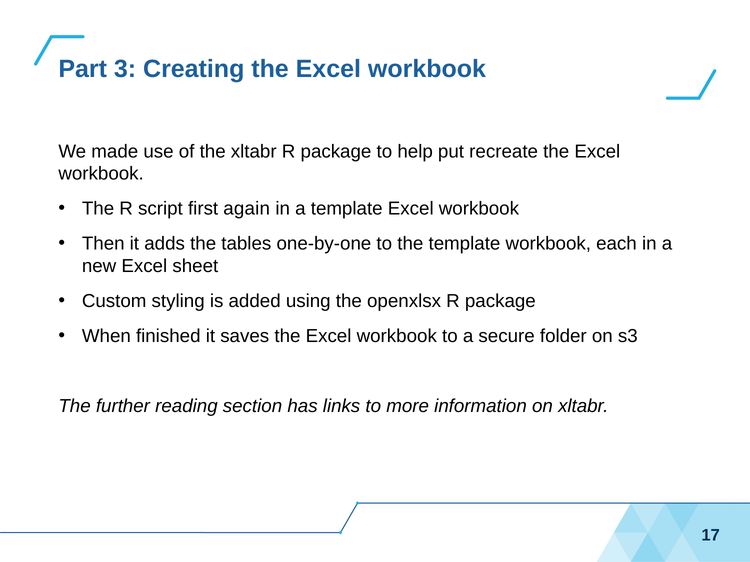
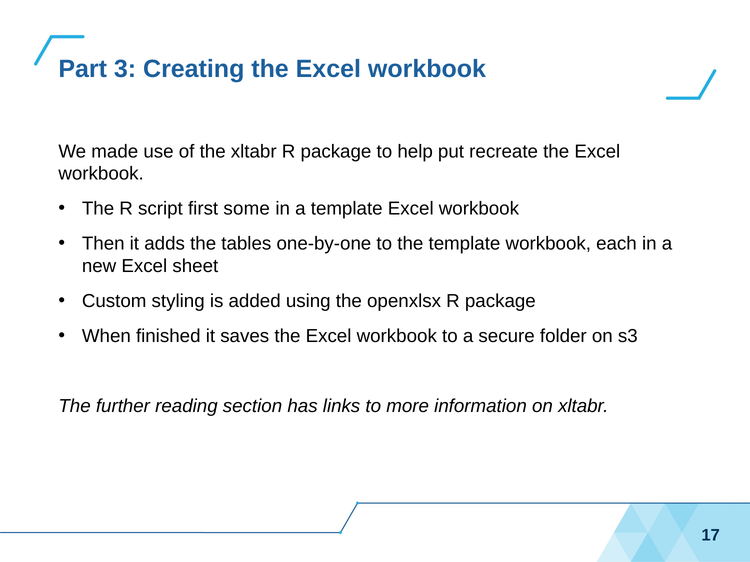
again: again -> some
